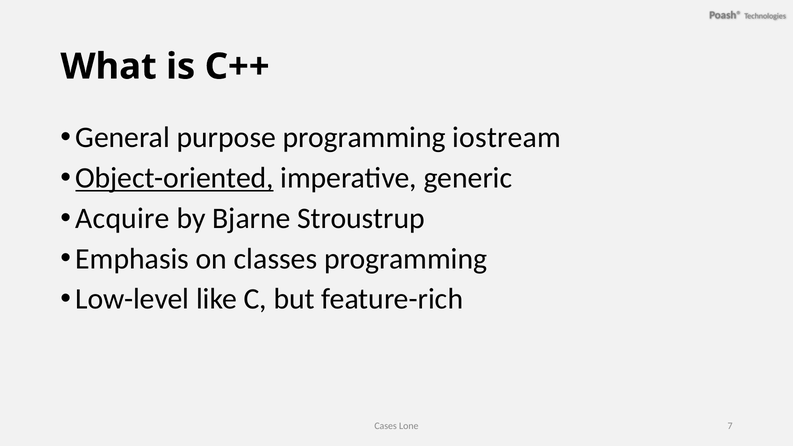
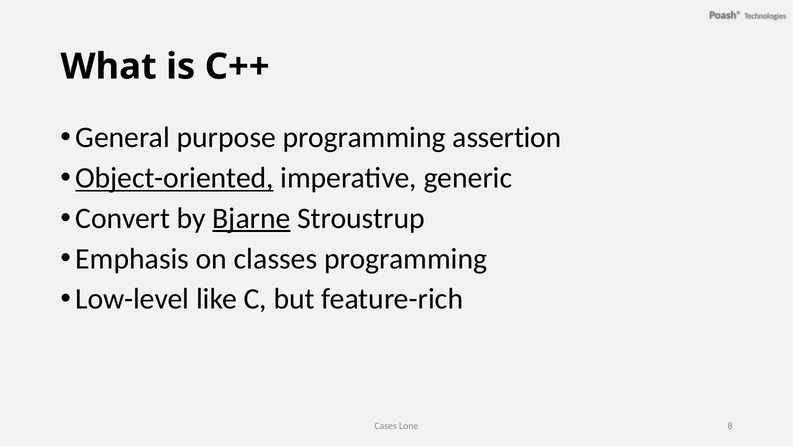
iostream: iostream -> assertion
Acquire: Acquire -> Convert
Bjarne underline: none -> present
7: 7 -> 8
